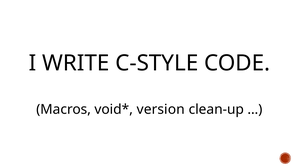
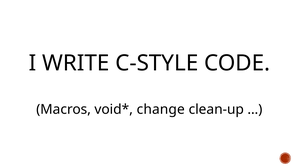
version: version -> change
